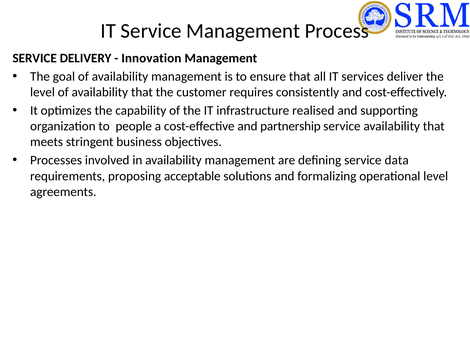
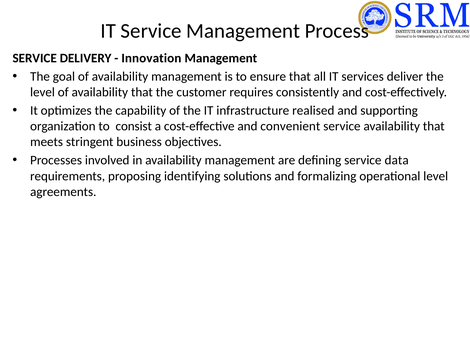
people: people -> consist
partnership: partnership -> convenient
acceptable: acceptable -> identifying
